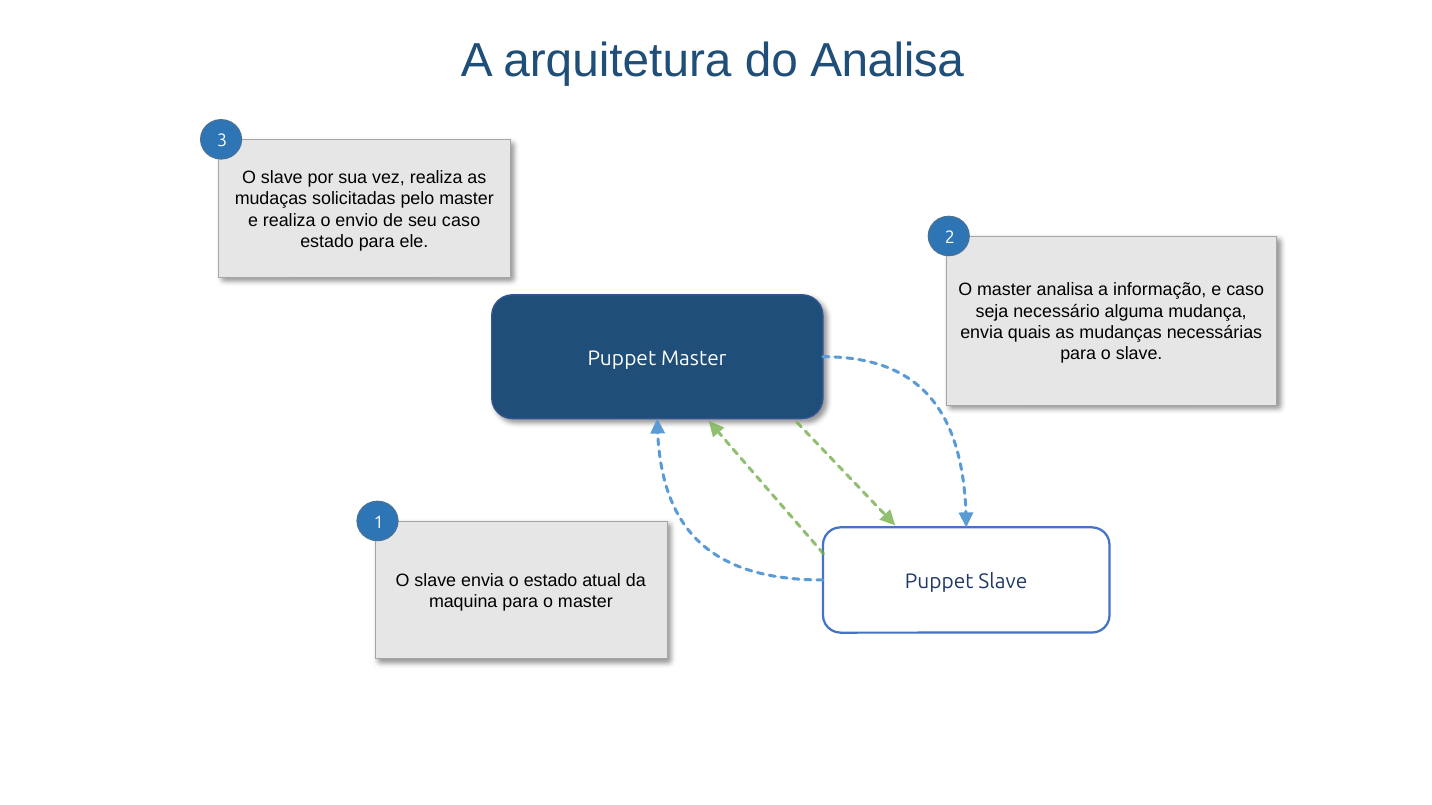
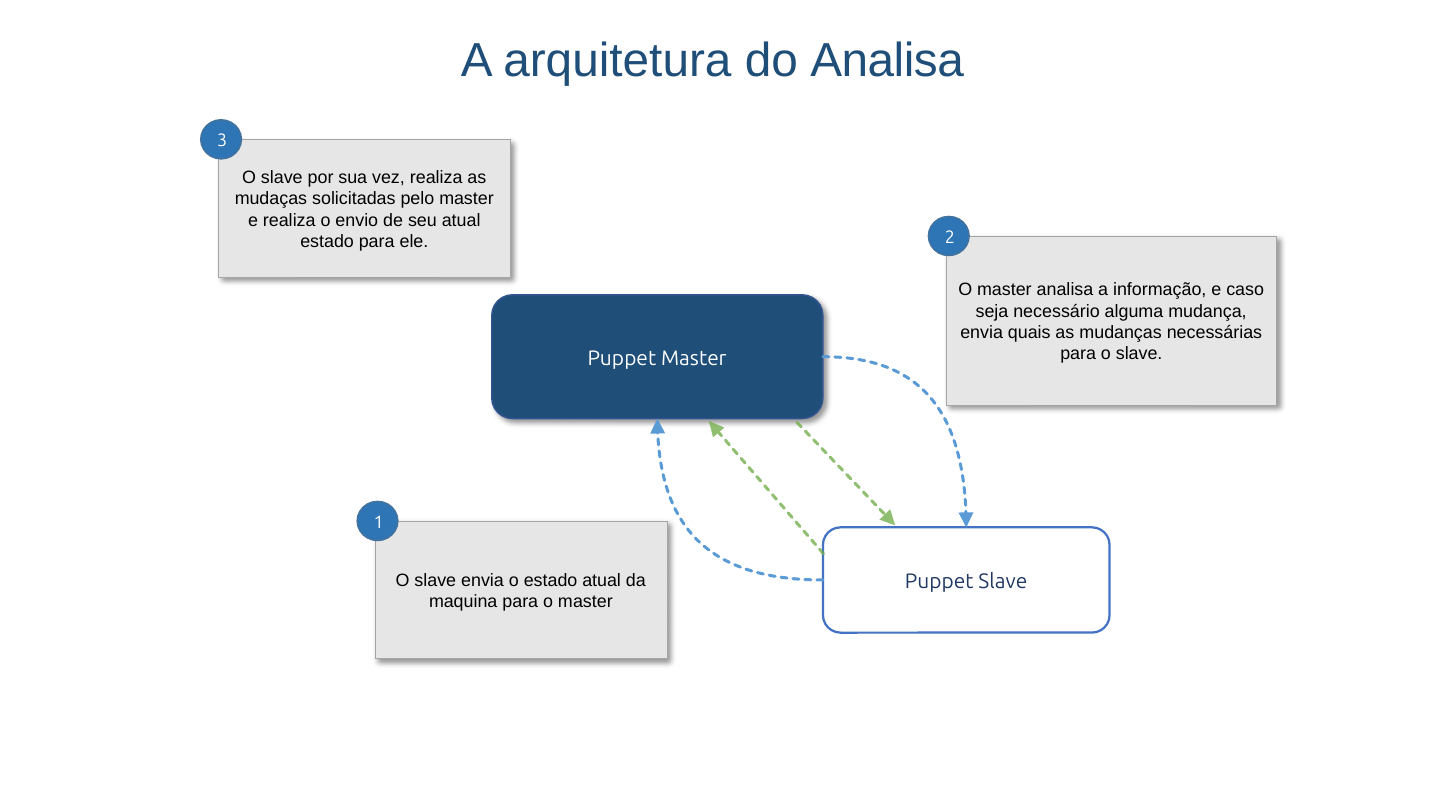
seu caso: caso -> atual
